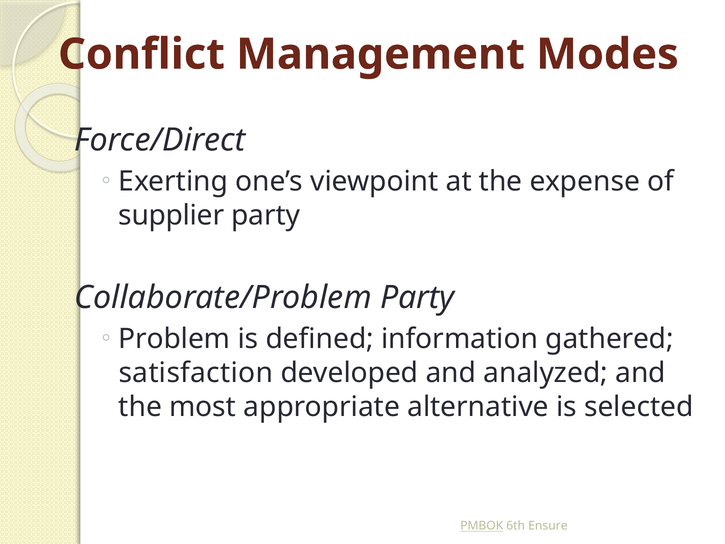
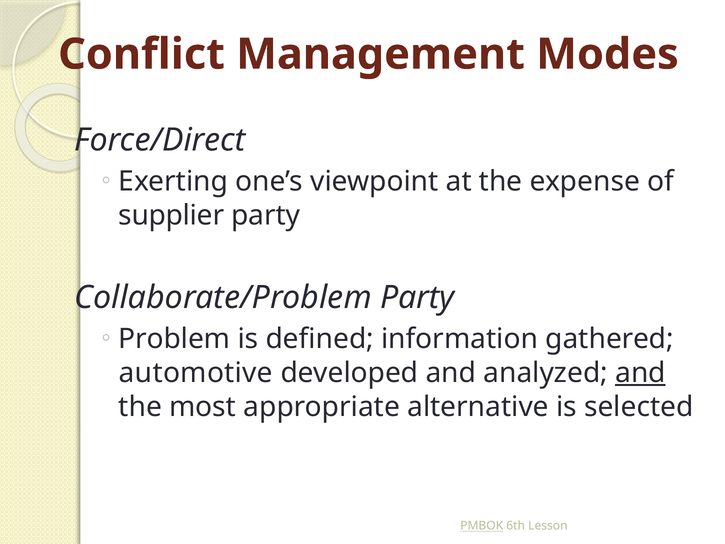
satisfaction: satisfaction -> automotive
and at (640, 373) underline: none -> present
Ensure: Ensure -> Lesson
